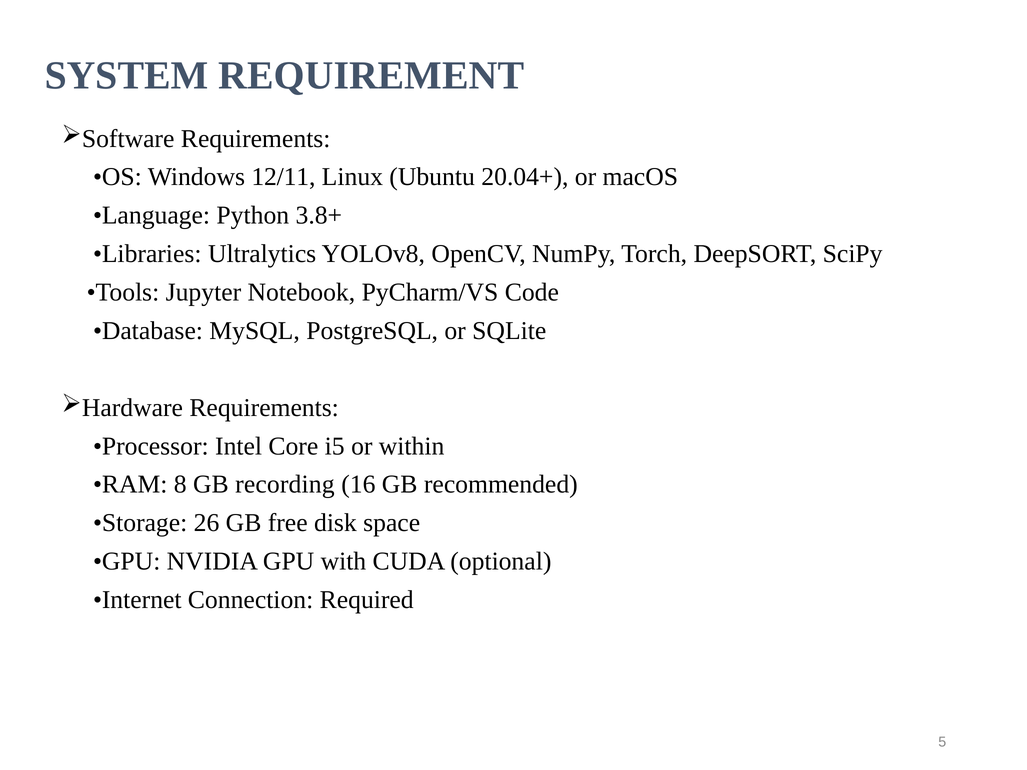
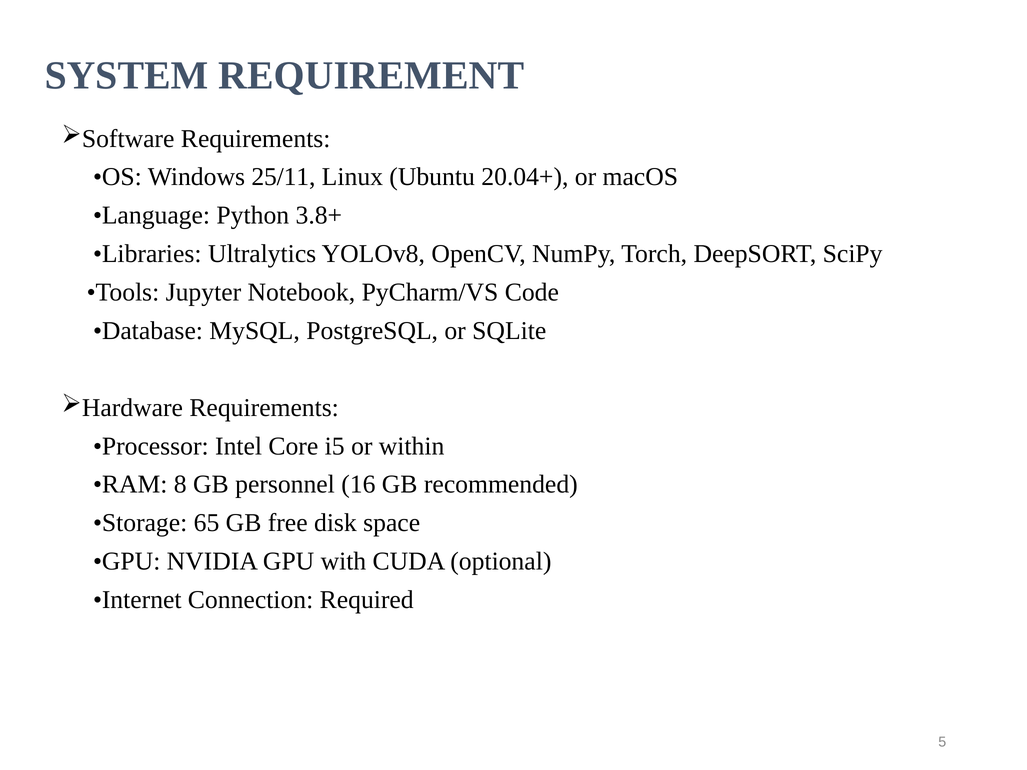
12/11: 12/11 -> 25/11
recording: recording -> personnel
26: 26 -> 65
